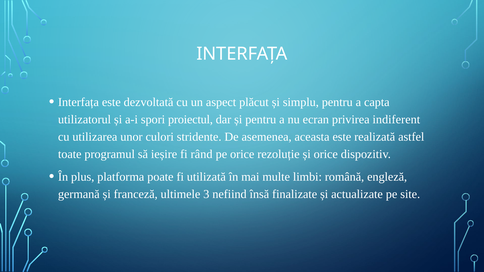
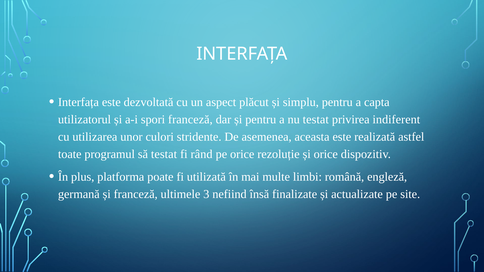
spori proiectul: proiectul -> franceză
nu ecran: ecran -> testat
să ieșire: ieșire -> testat
